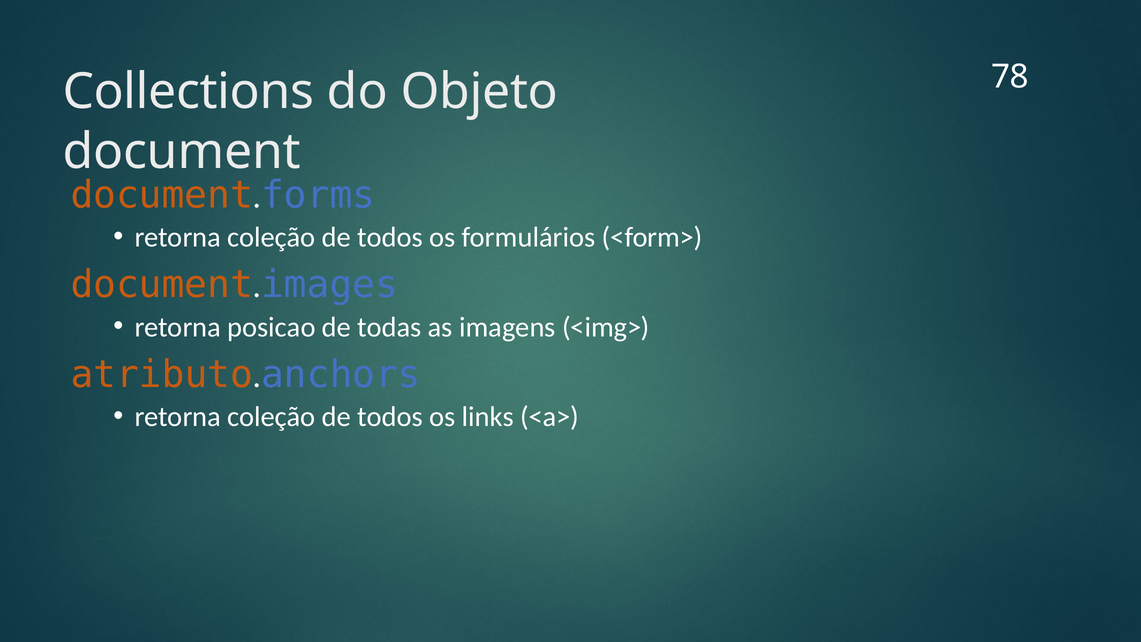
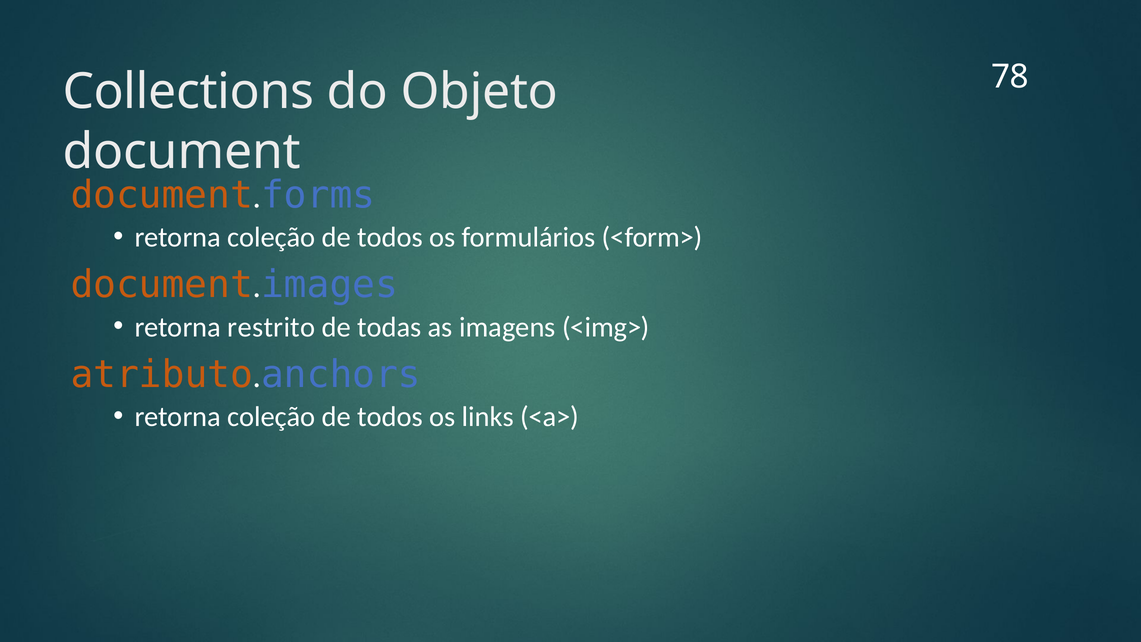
posicao: posicao -> restrito
